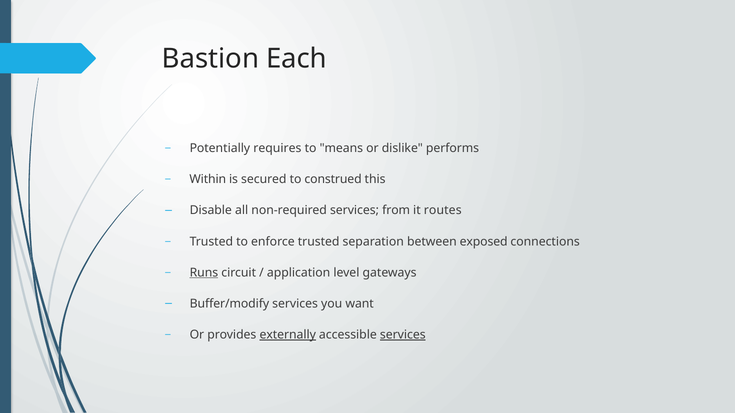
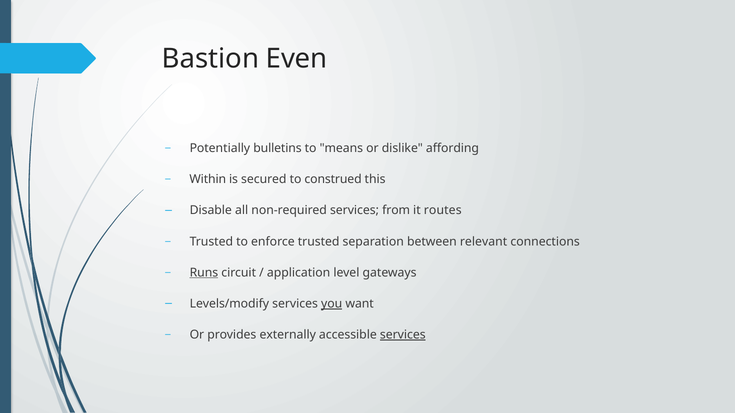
Each: Each -> Even
requires: requires -> bulletins
performs: performs -> affording
exposed: exposed -> relevant
Buffer/modify: Buffer/modify -> Levels/modify
you underline: none -> present
externally underline: present -> none
